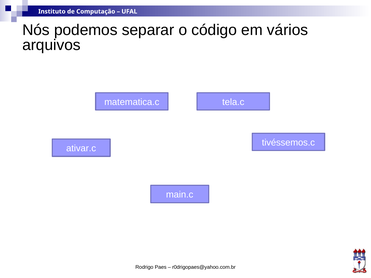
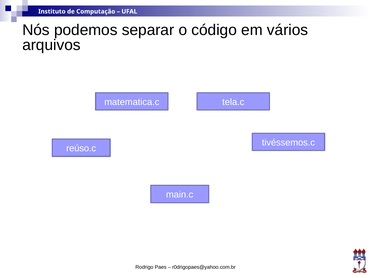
ativar.c: ativar.c -> reúso.c
